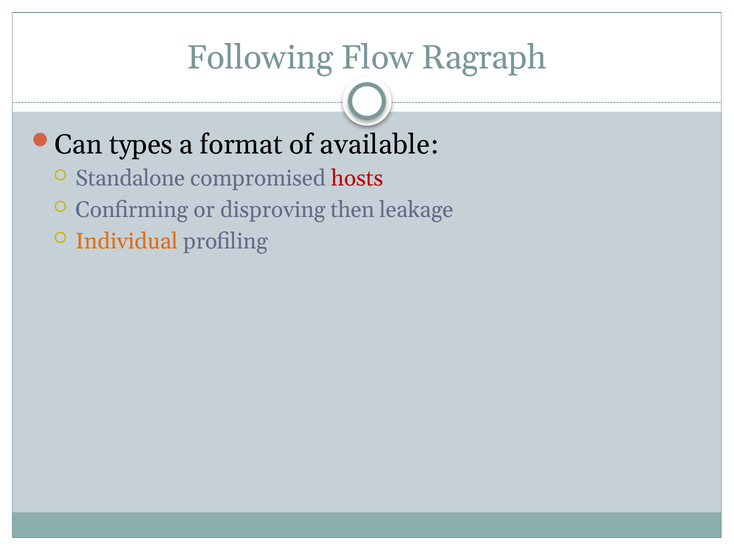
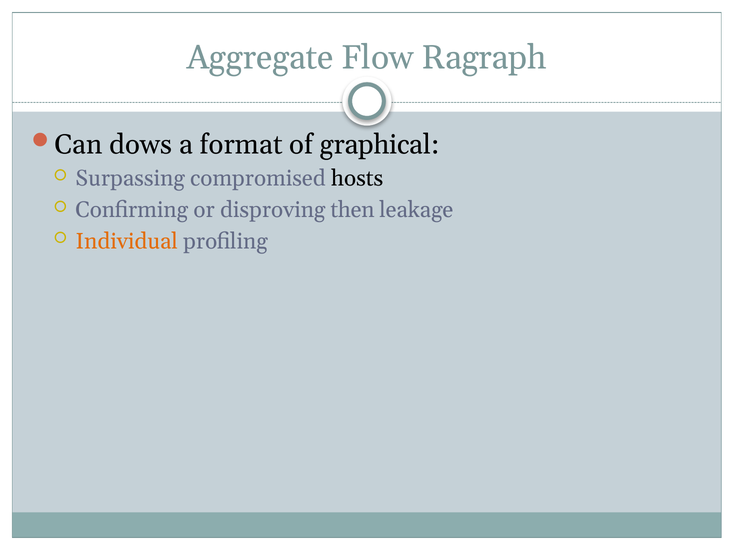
Following: Following -> Aggregate
types: types -> dows
available: available -> graphical
Standalone: Standalone -> Surpassing
hosts colour: red -> black
